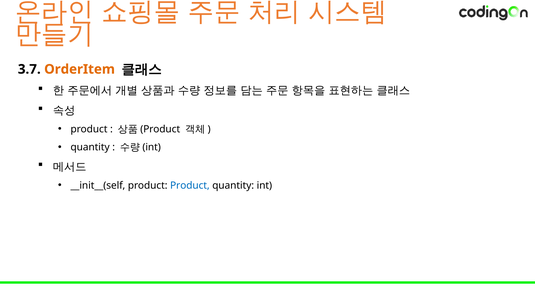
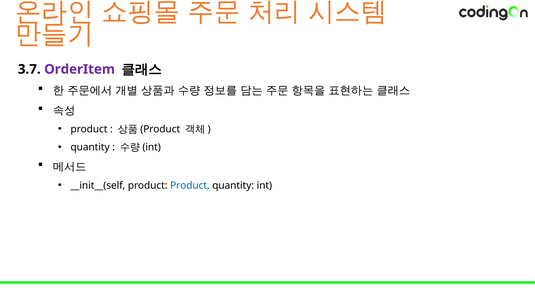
OrderItem colour: orange -> purple
